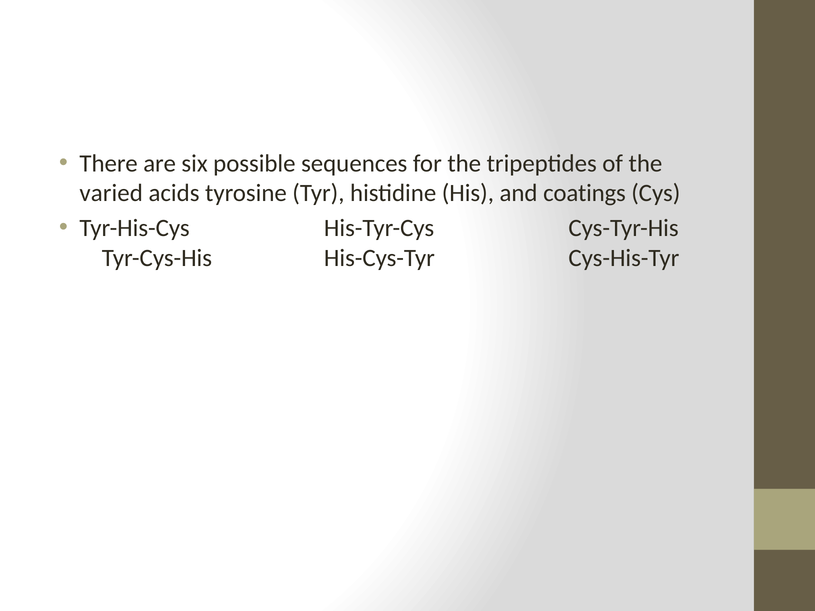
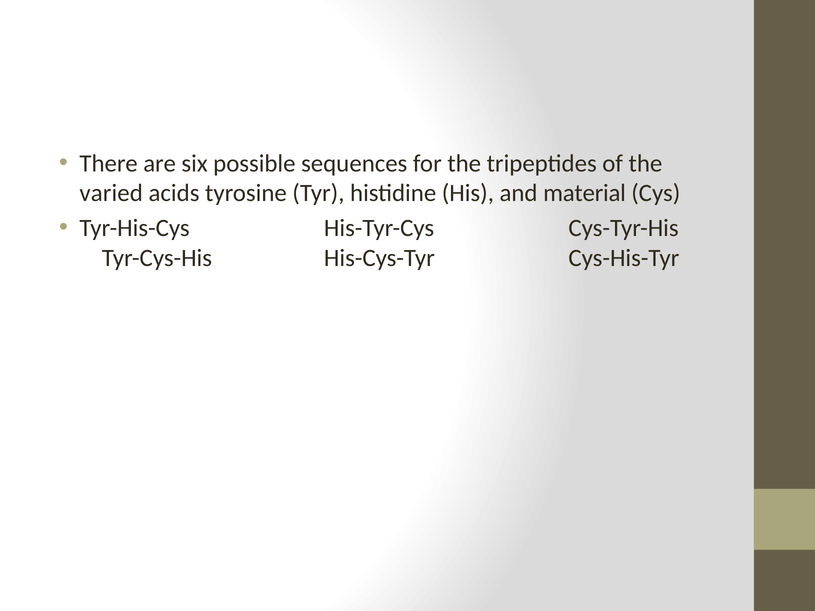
coatings: coatings -> material
